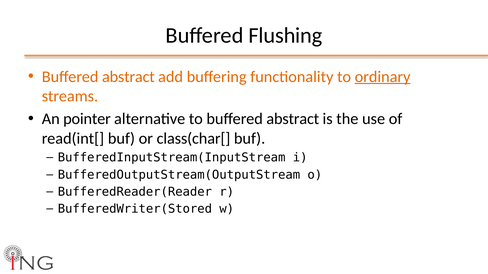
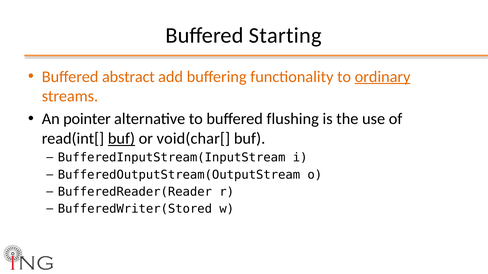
Flushing: Flushing -> Starting
to buffered abstract: abstract -> flushing
buf at (121, 139) underline: none -> present
class(char[: class(char[ -> void(char[
